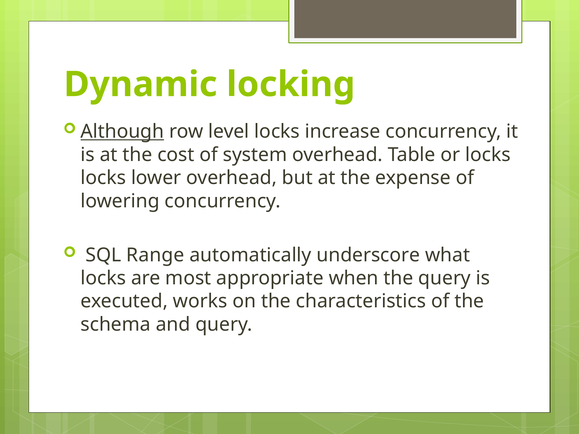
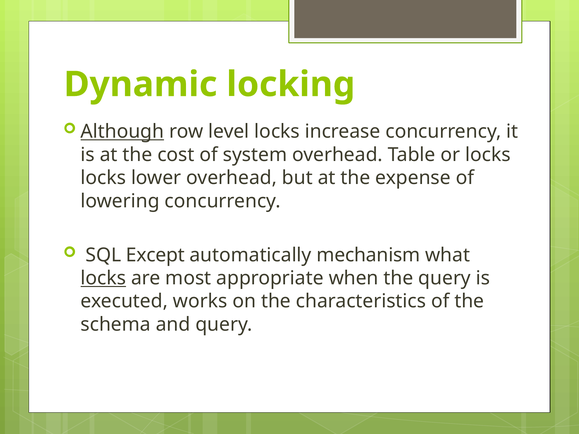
Range: Range -> Except
underscore: underscore -> mechanism
locks at (103, 278) underline: none -> present
